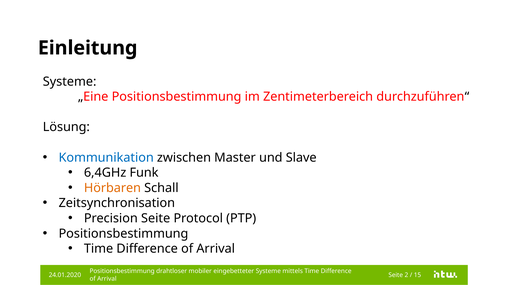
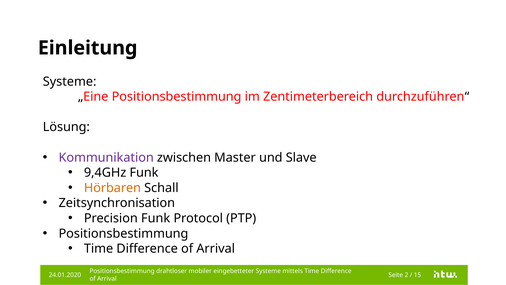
Kommunikation colour: blue -> purple
6,4GHz: 6,4GHz -> 9,4GHz
Precision Seite: Seite -> Funk
